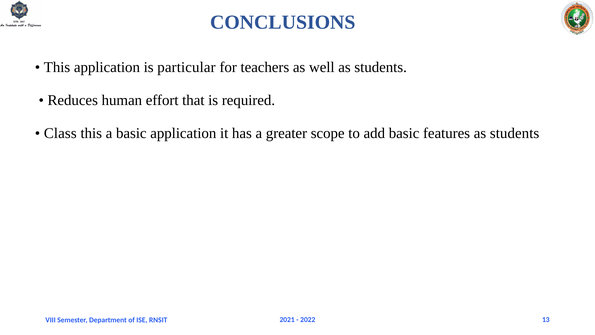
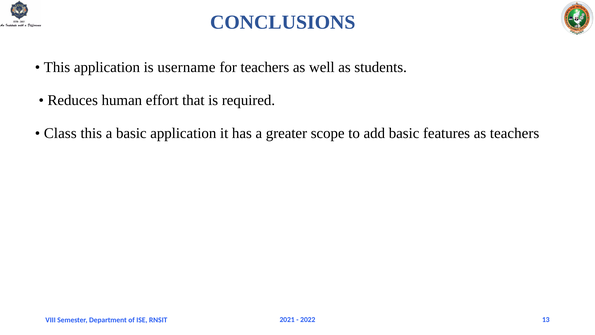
particular: particular -> username
features as students: students -> teachers
